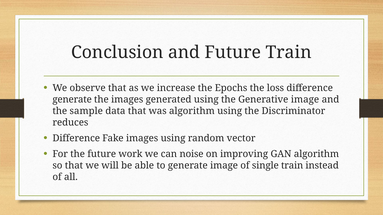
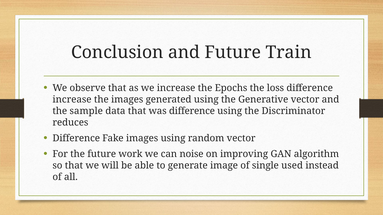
generate at (72, 100): generate -> increase
Generative image: image -> vector
was algorithm: algorithm -> difference
single train: train -> used
